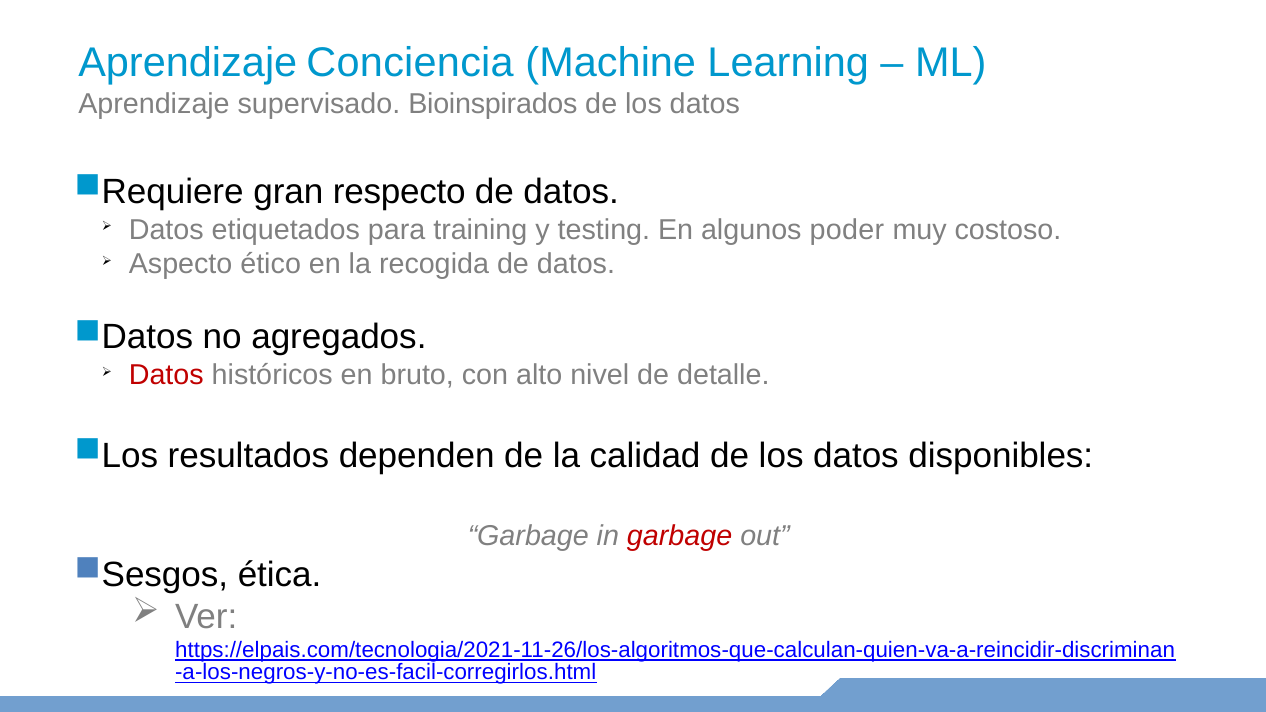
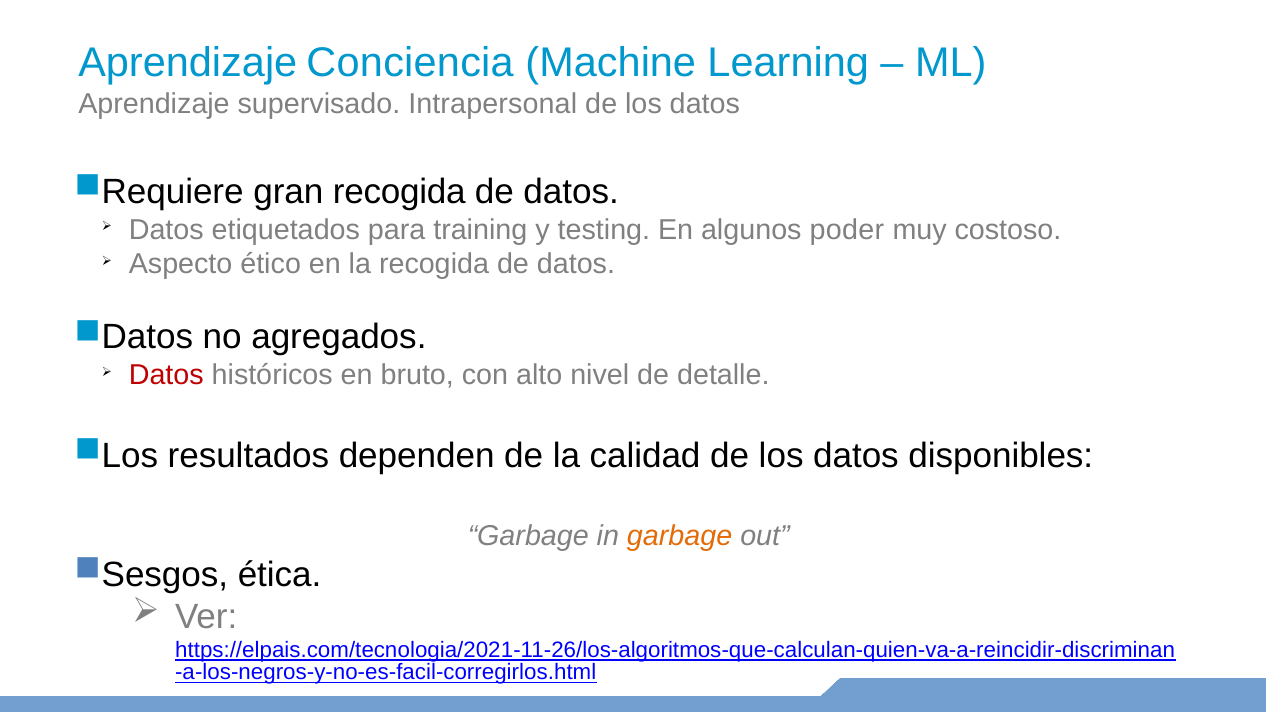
Bioinspirados: Bioinspirados -> Intrapersonal
gran respecto: respecto -> recogida
garbage at (680, 536) colour: red -> orange
